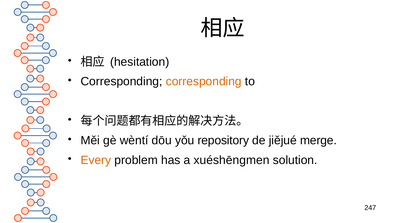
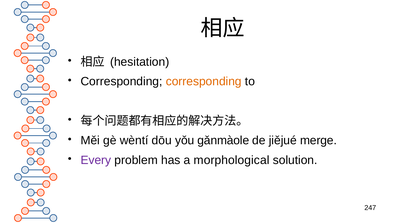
repository: repository -> gǎnmàole
Every colour: orange -> purple
xuéshēngmen: xuéshēngmen -> morphological
